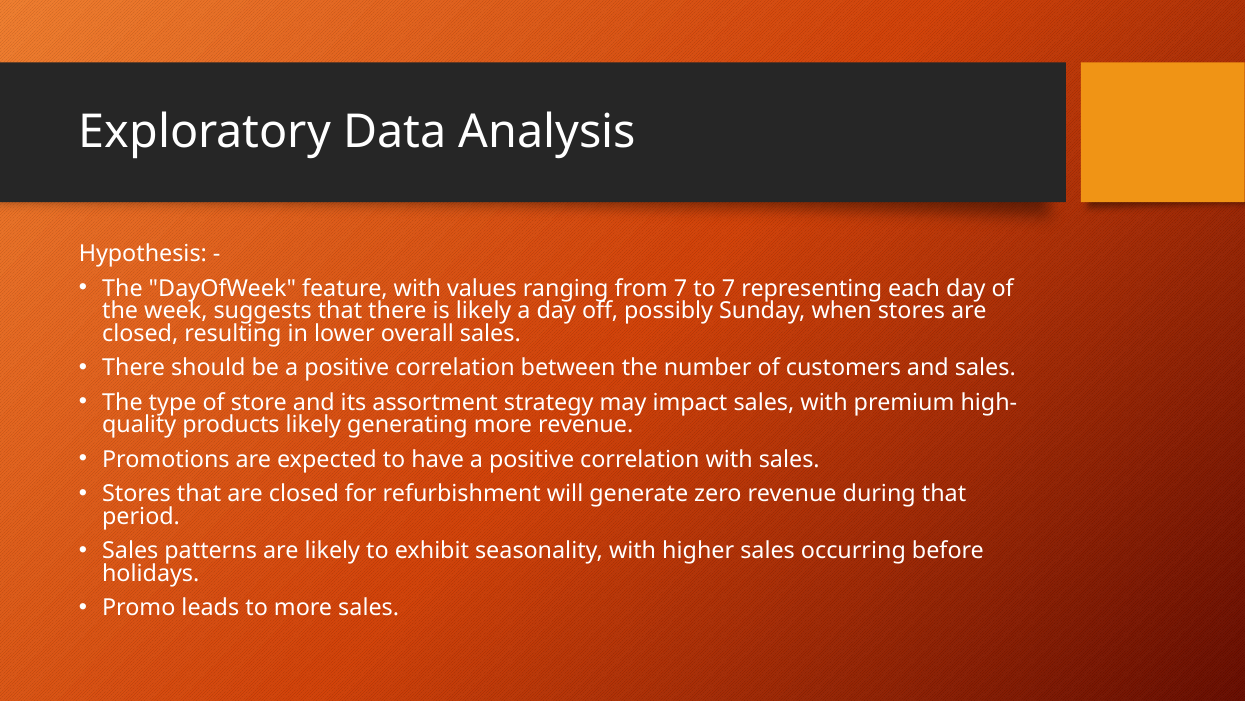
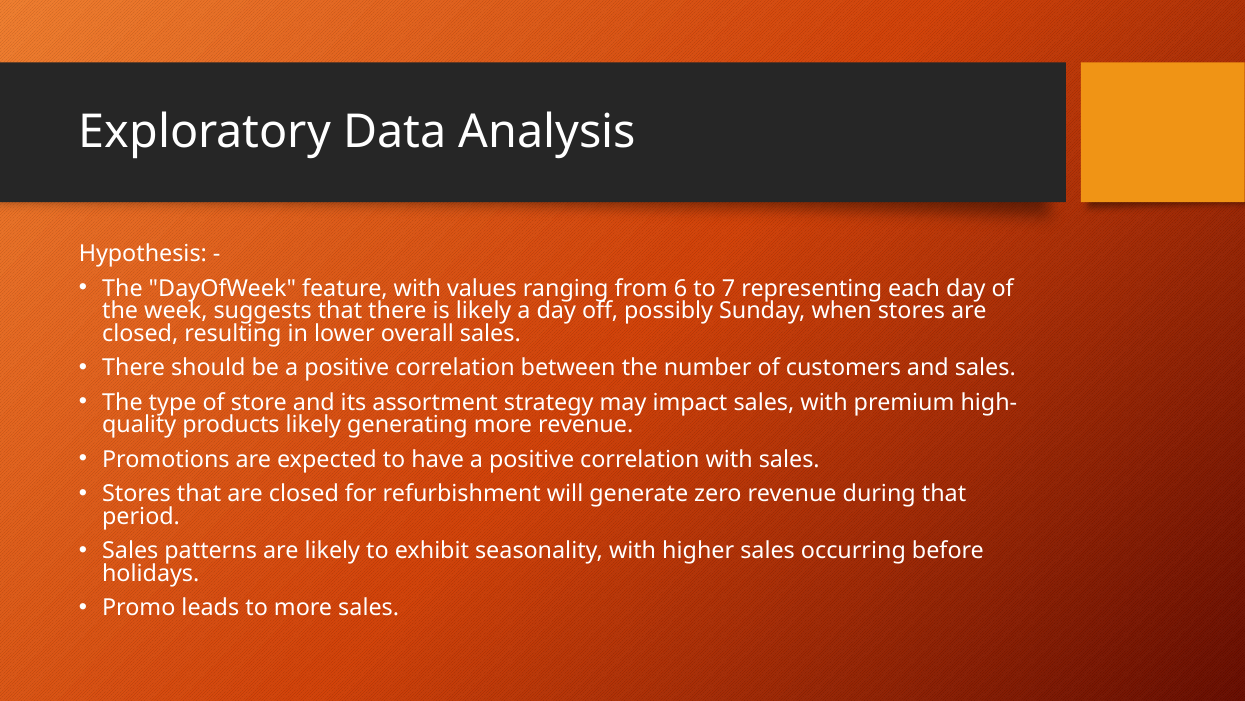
from 7: 7 -> 6
